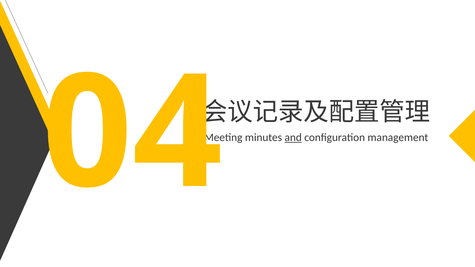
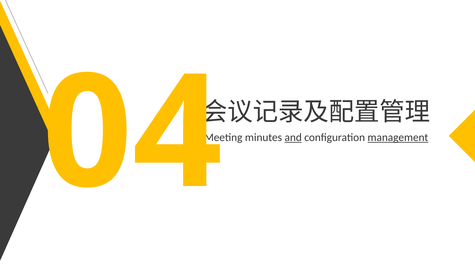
management underline: none -> present
